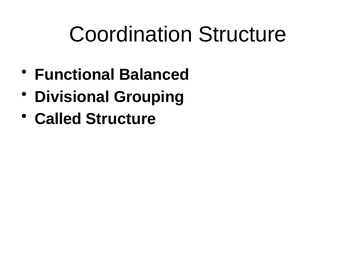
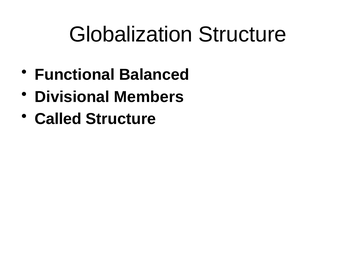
Coordination: Coordination -> Globalization
Grouping: Grouping -> Members
